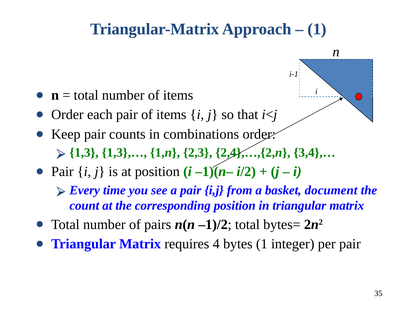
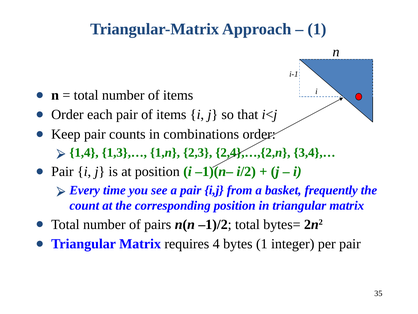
1,3: 1,3 -> 1,4
document: document -> frequently
